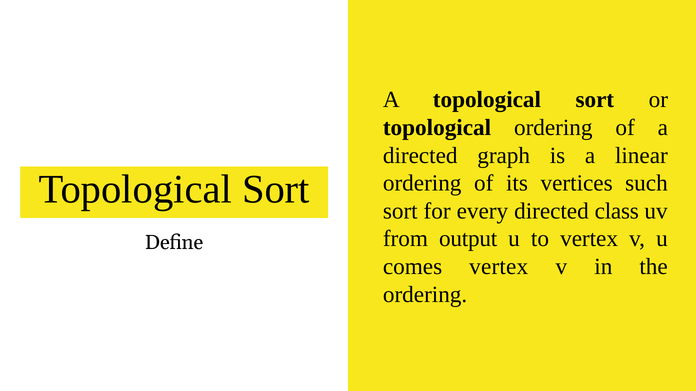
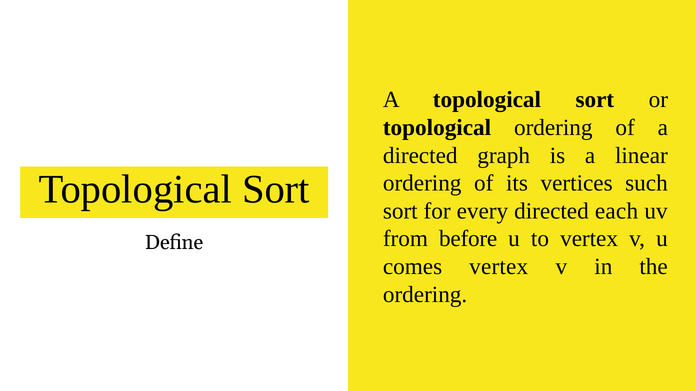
class: class -> each
output: output -> before
